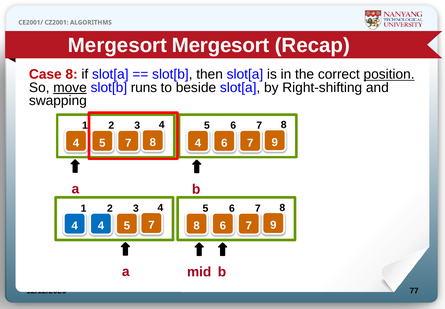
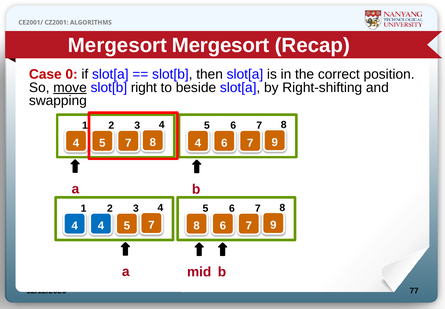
Case 8: 8 -> 0
position underline: present -> none
runs: runs -> right
